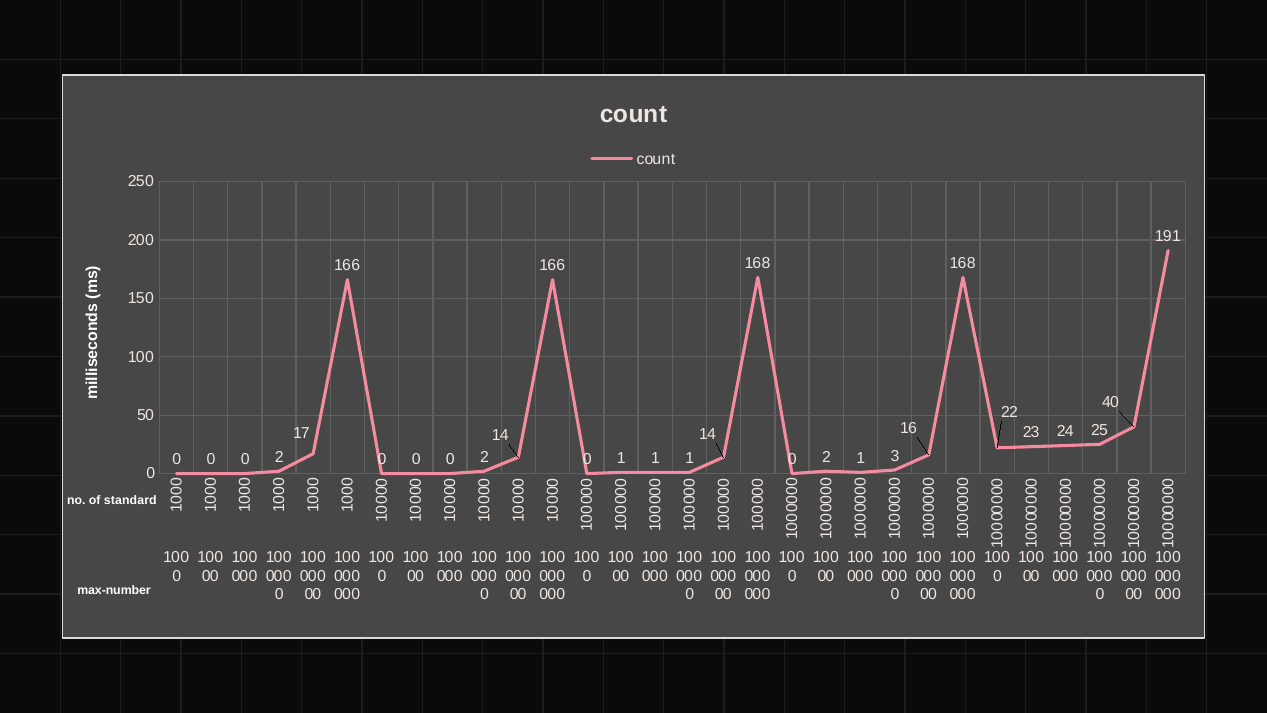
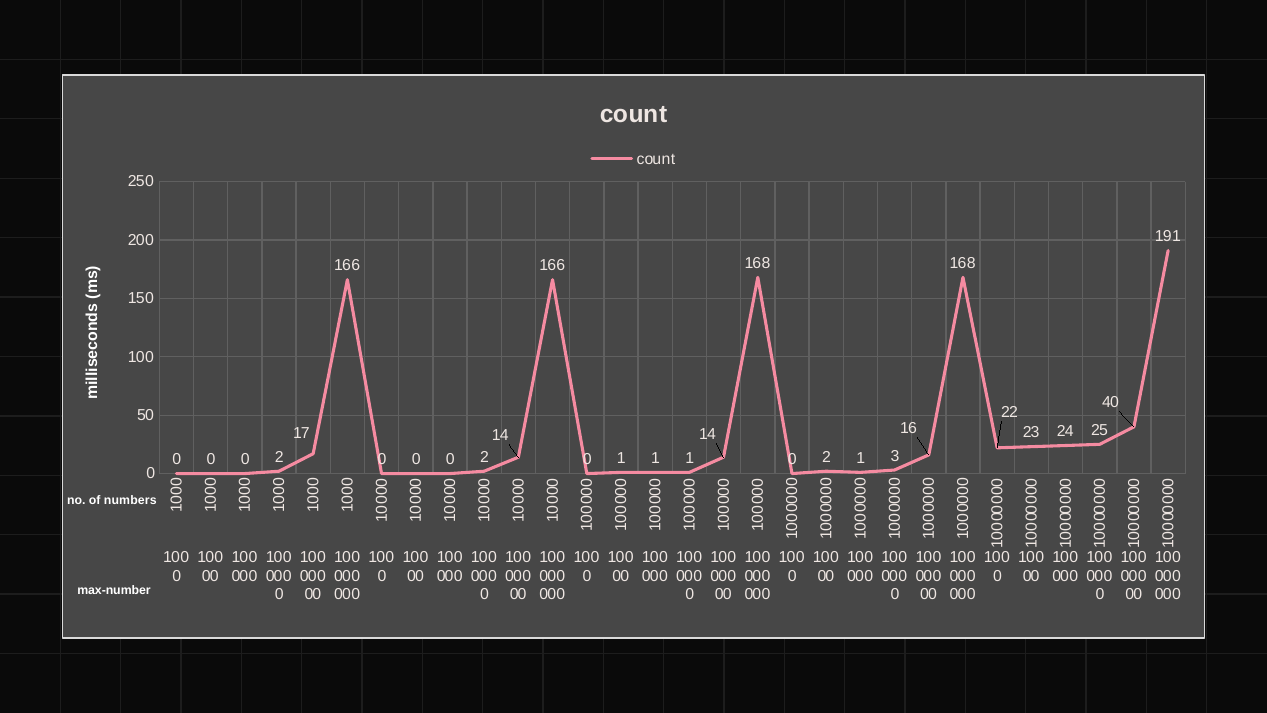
standard: standard -> numbers
